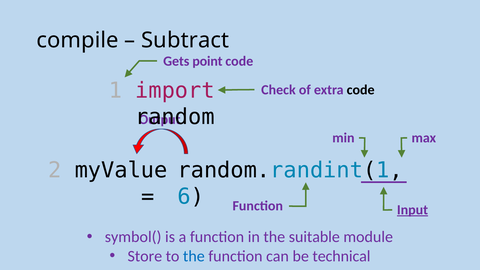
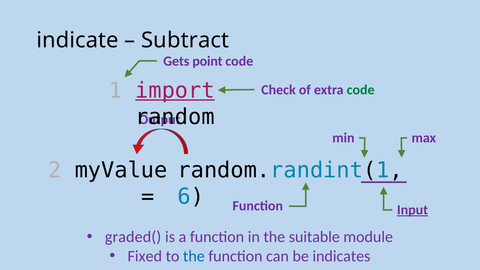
compile: compile -> indicate
import underline: none -> present
code at (361, 90) colour: black -> green
symbol(: symbol( -> graded(
Store: Store -> Fixed
technical: technical -> indicates
